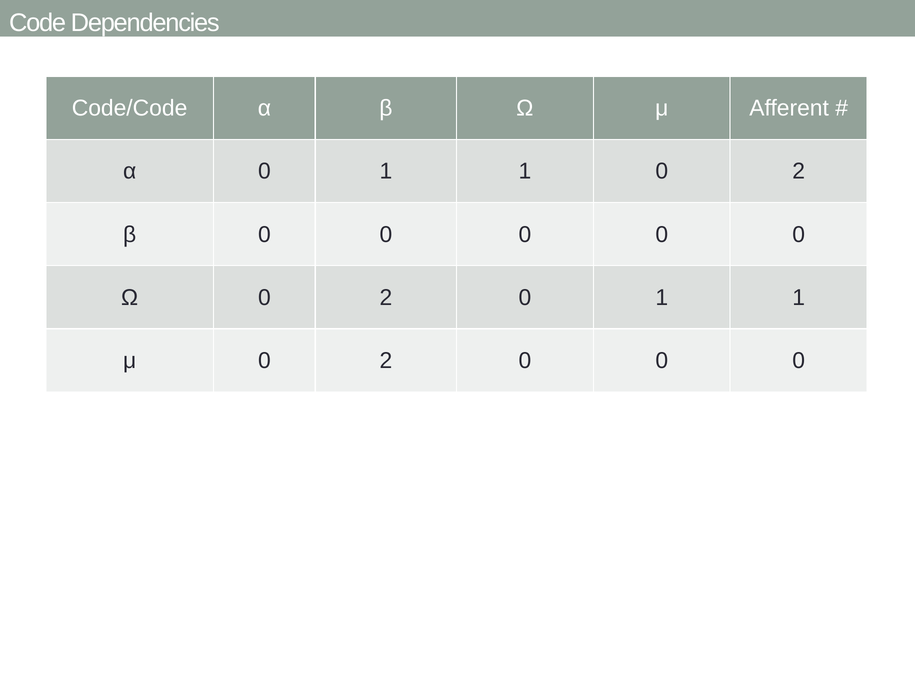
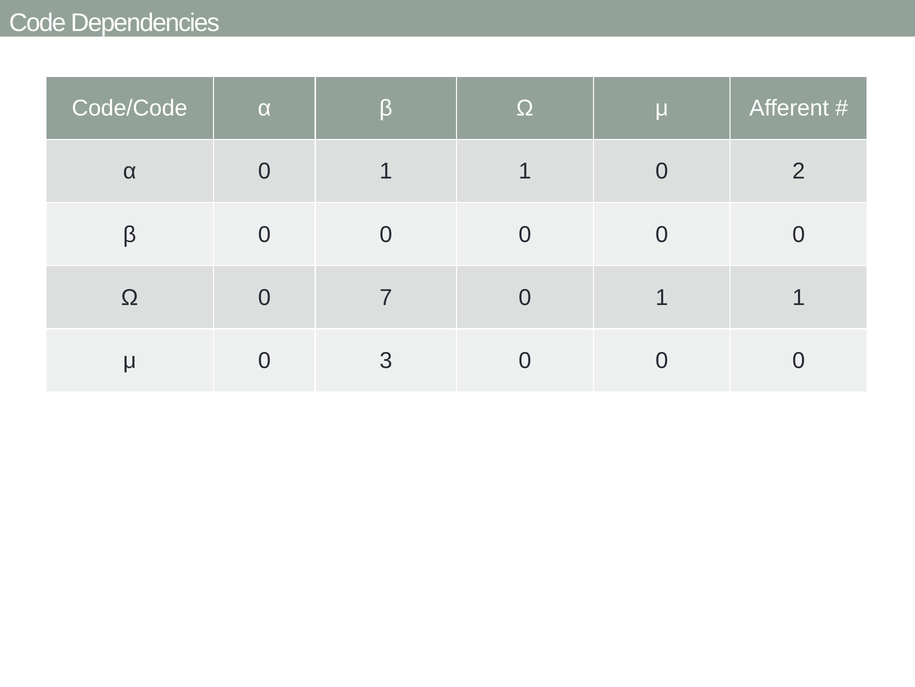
Ω 0 2: 2 -> 7
μ 0 2: 2 -> 3
